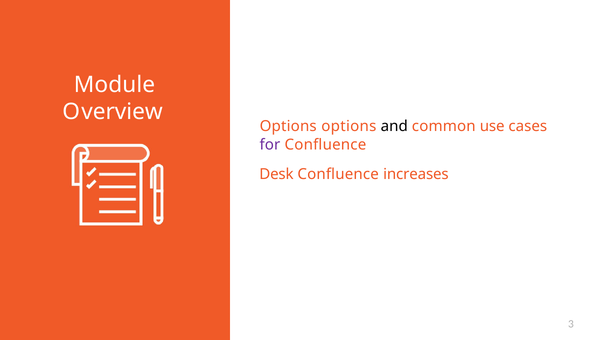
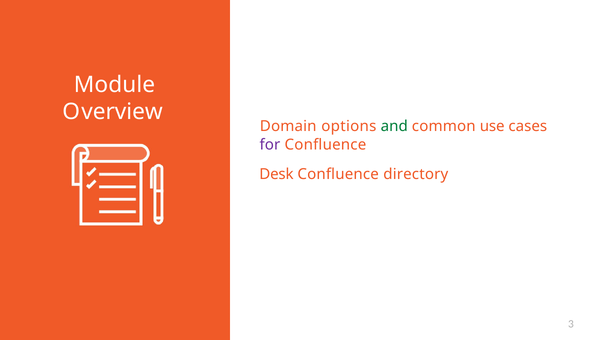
Options at (288, 126): Options -> Domain
and colour: black -> green
increases: increases -> directory
